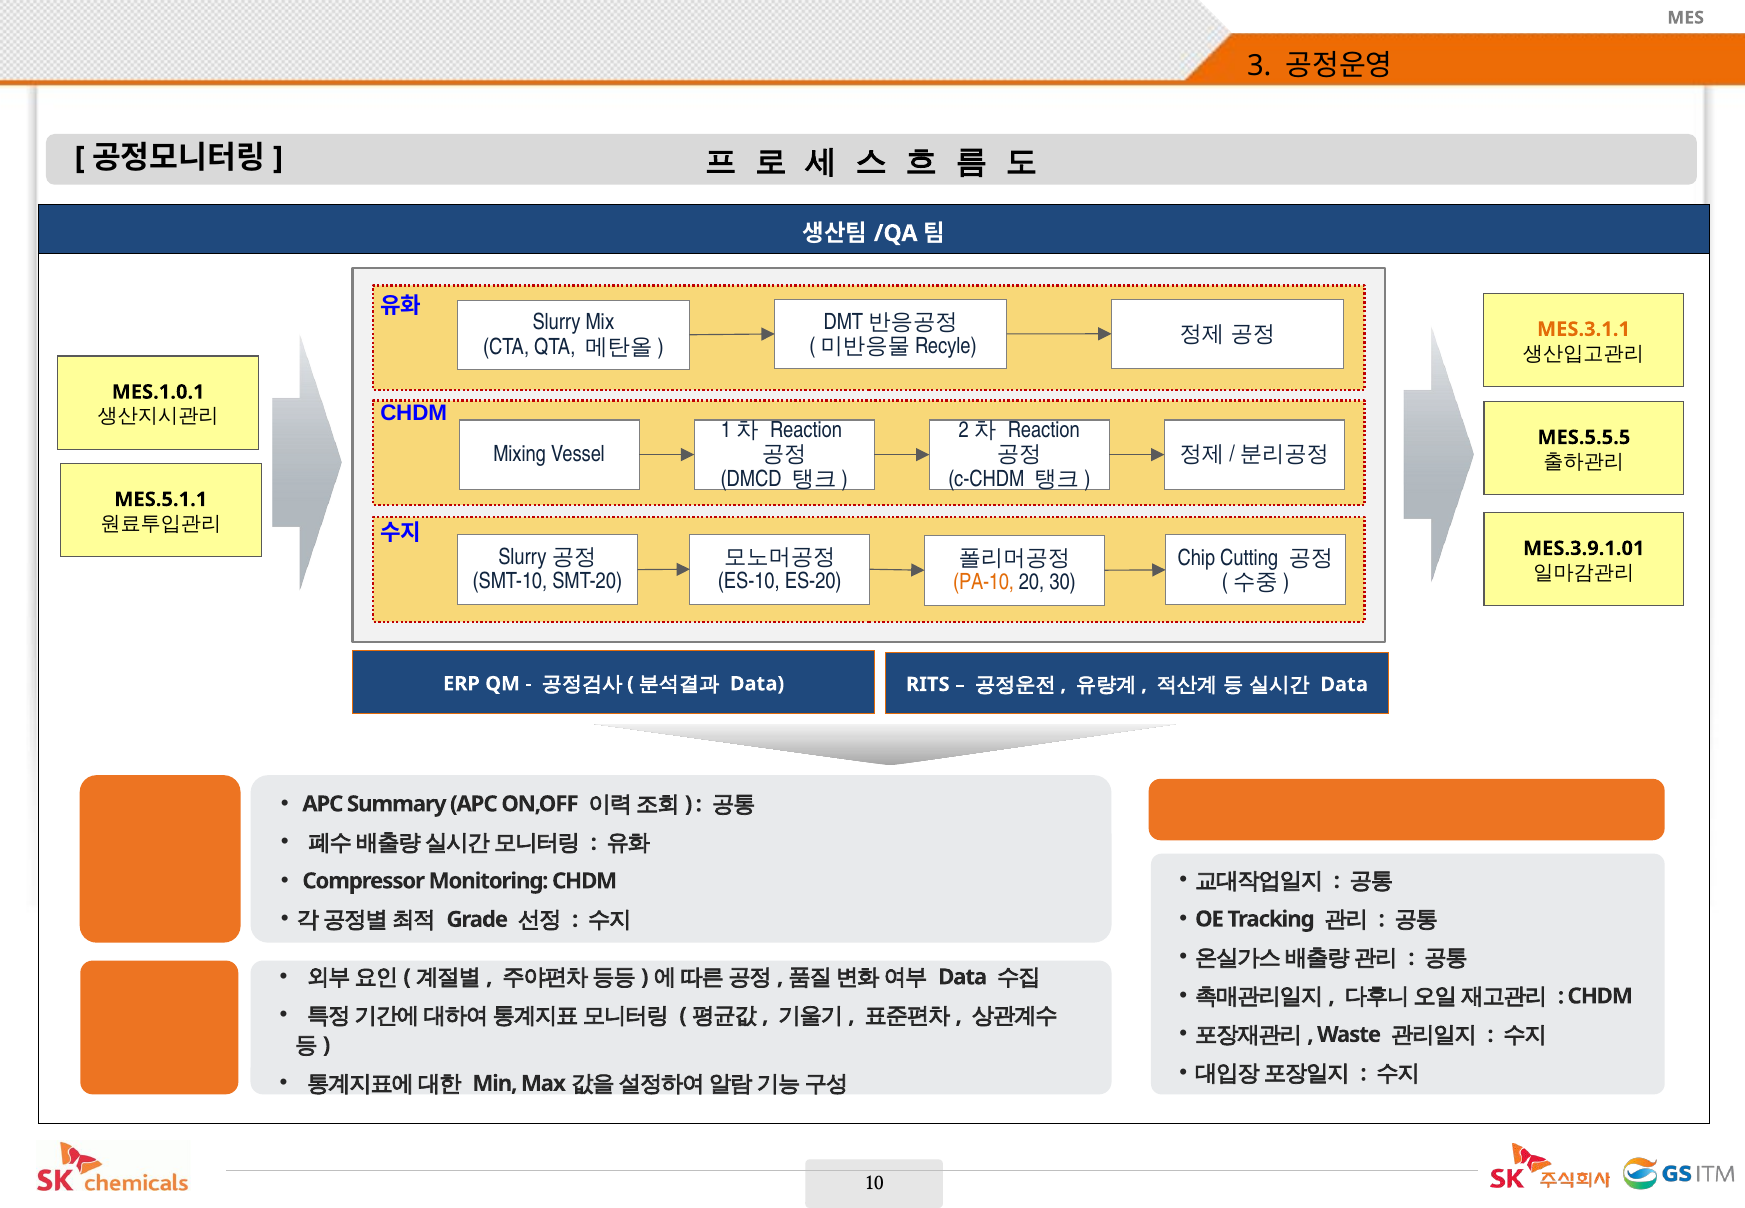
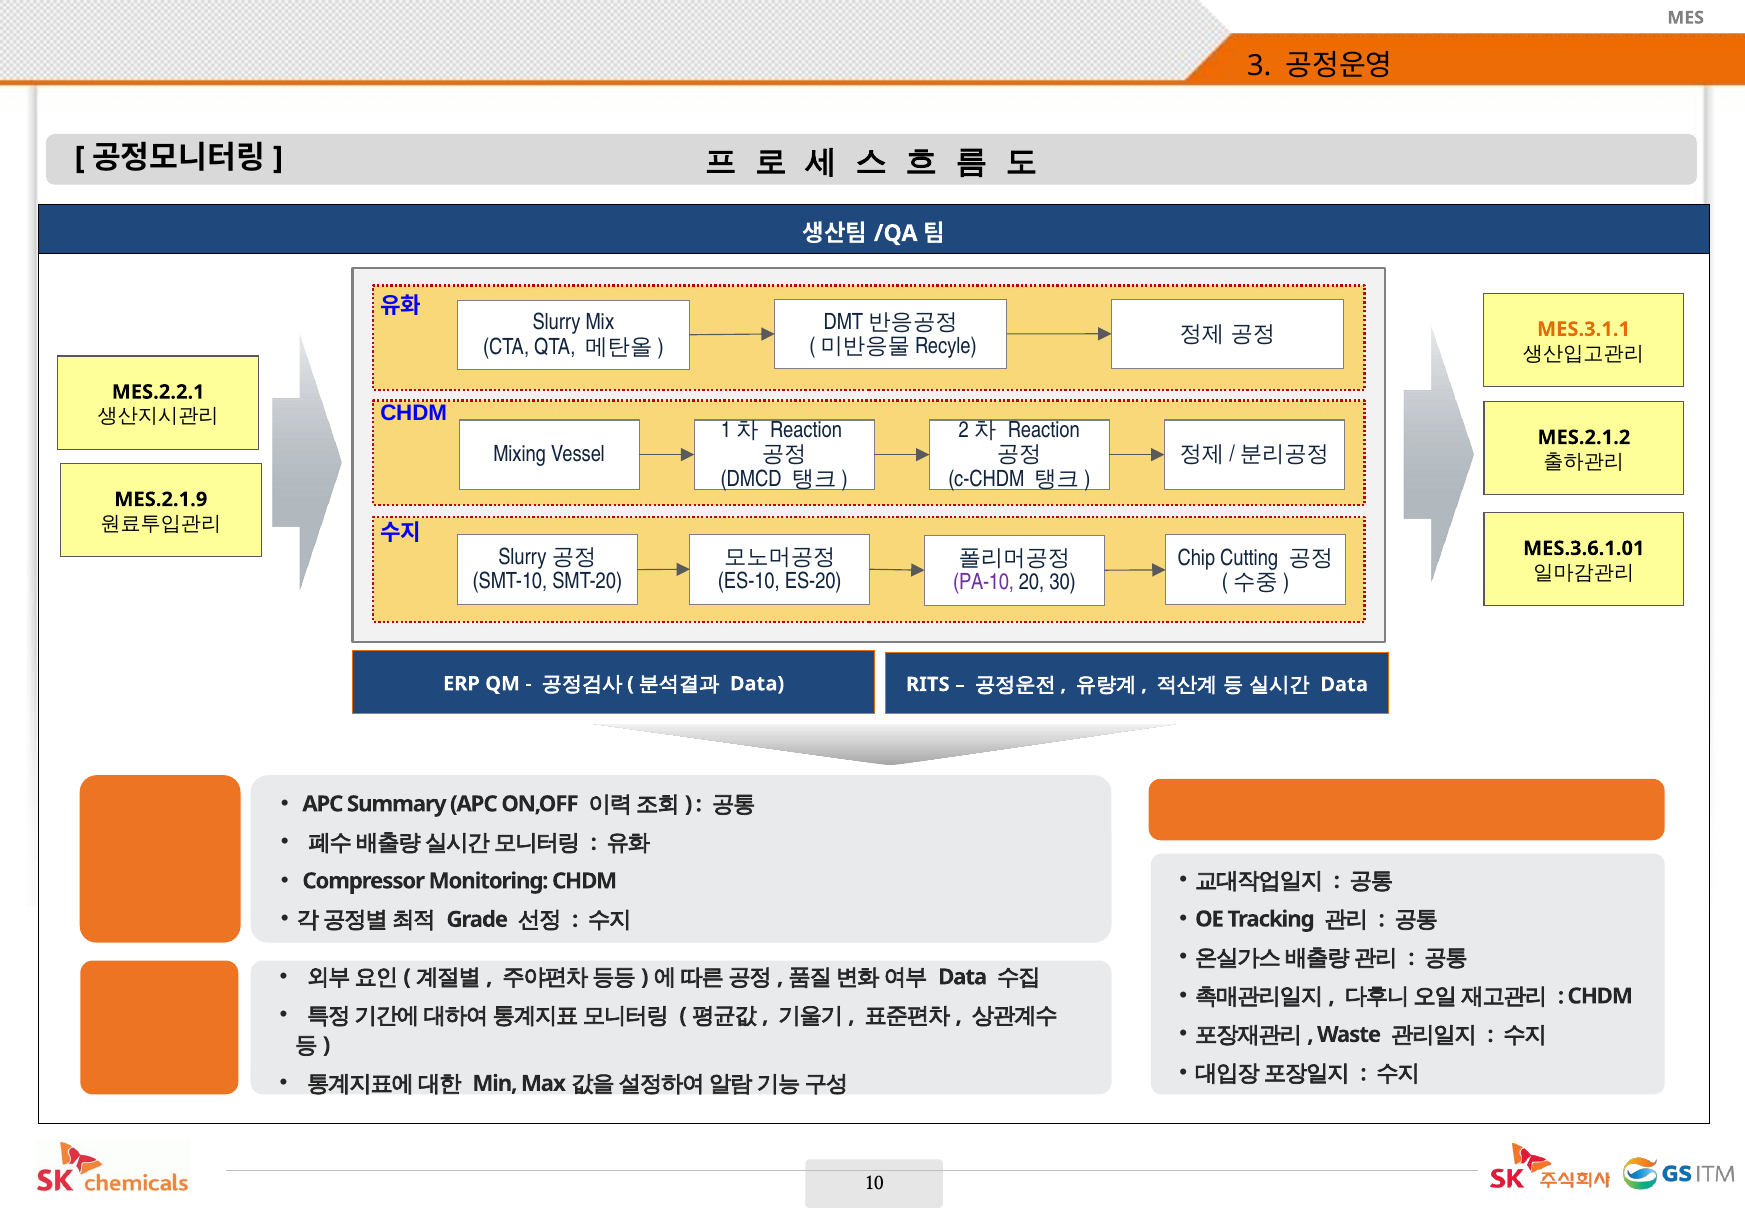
MES.1.0.1: MES.1.0.1 -> MES.2.2.1
MES.5.5.5: MES.5.5.5 -> MES.2.1.2
MES.5.1.1: MES.5.1.1 -> MES.2.1.9
MES.3.9.1.01: MES.3.9.1.01 -> MES.3.6.1.01
PA-10 colour: orange -> purple
